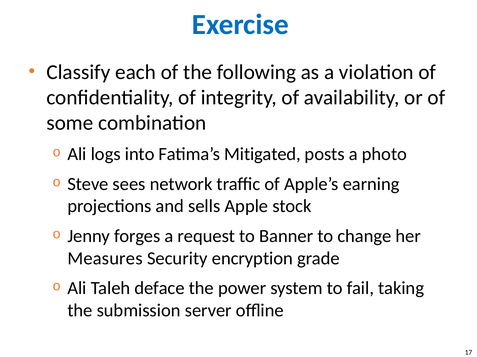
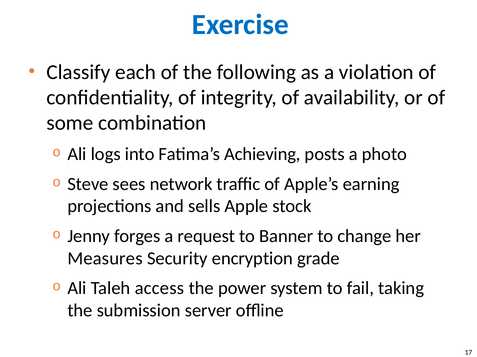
Mitigated: Mitigated -> Achieving
deface: deface -> access
